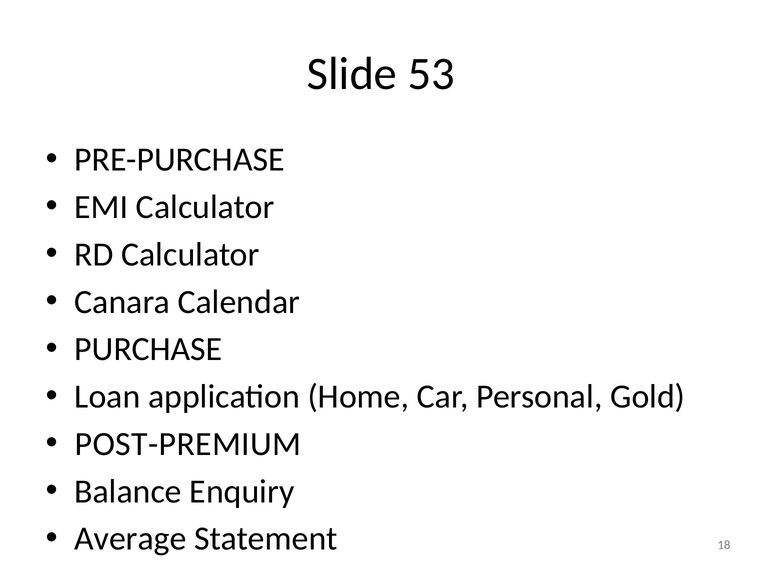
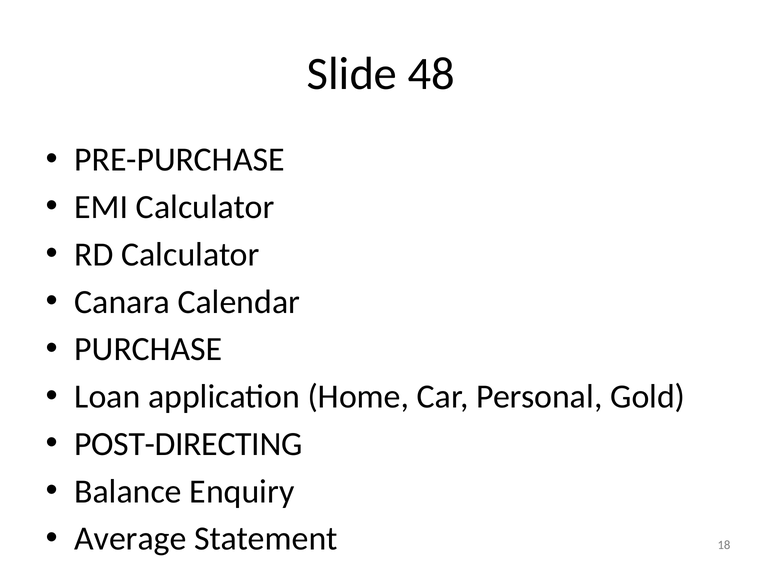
53: 53 -> 48
POST-PREMIUM: POST-PREMIUM -> POST-DIRECTING
